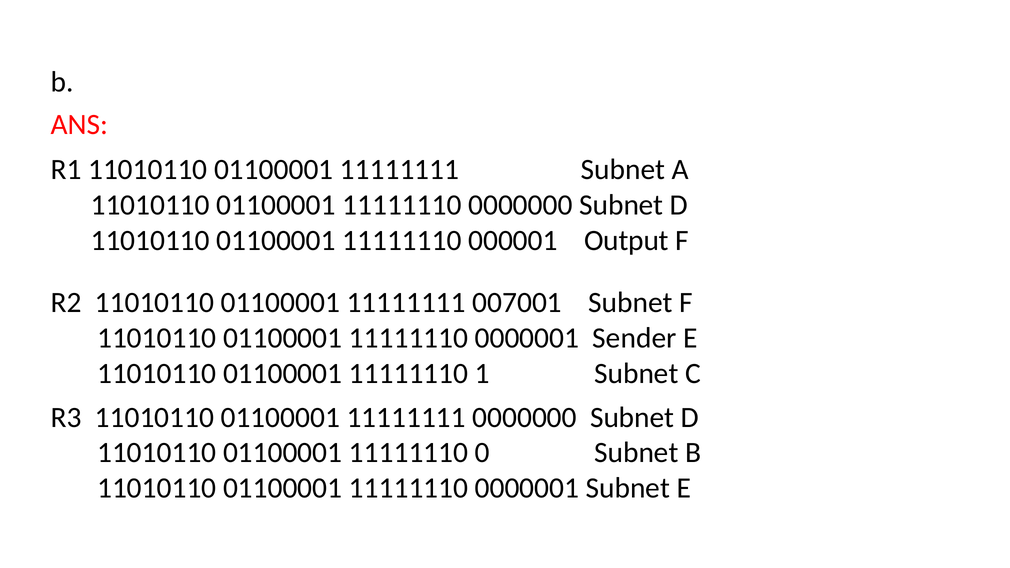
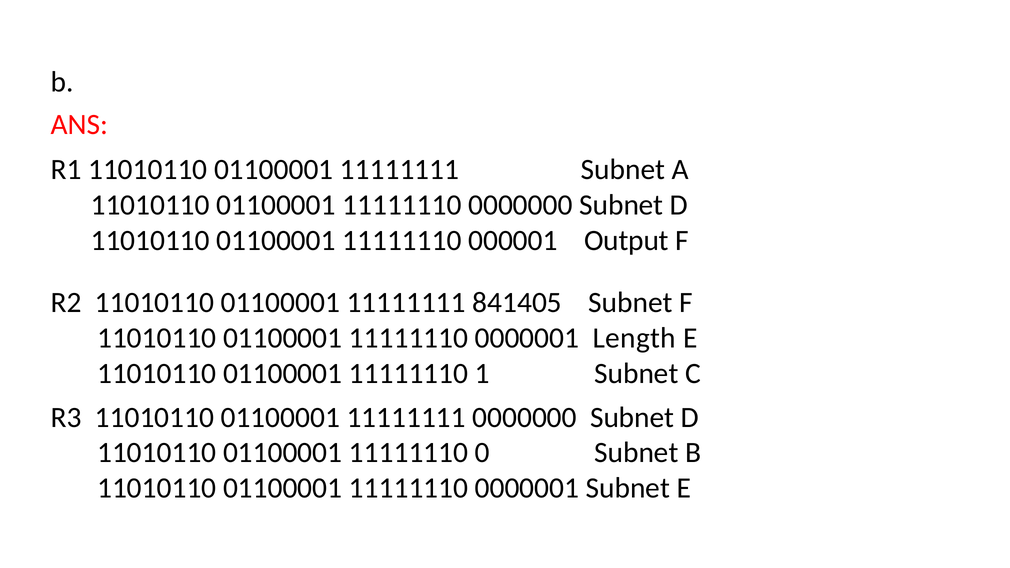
007001: 007001 -> 841405
Sender: Sender -> Length
